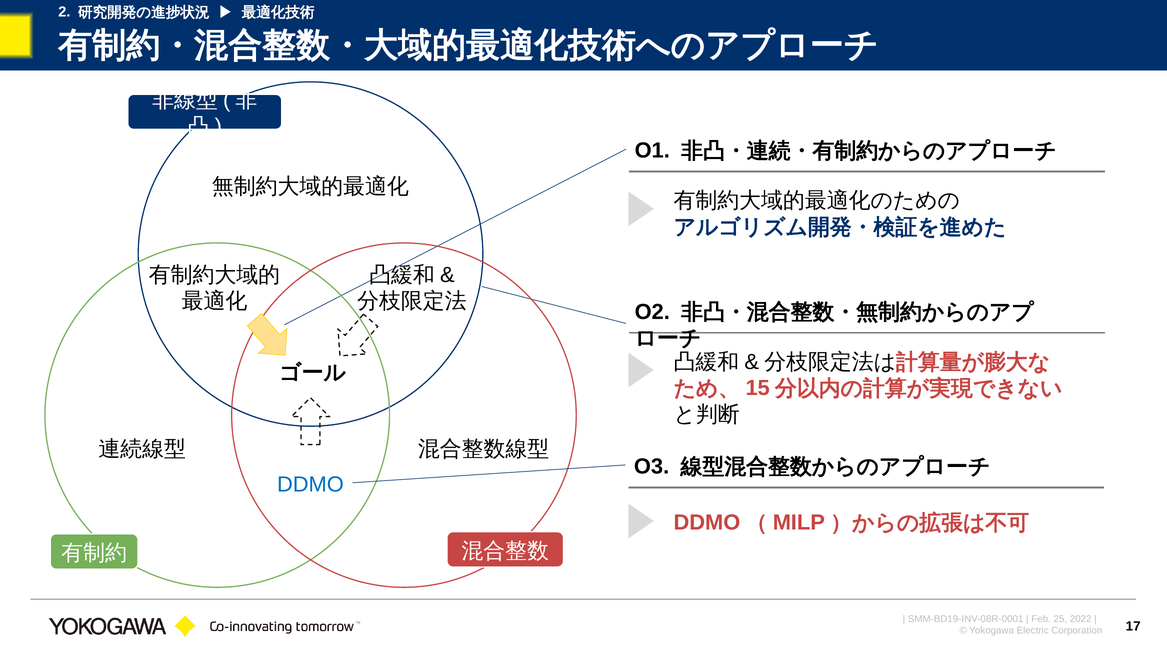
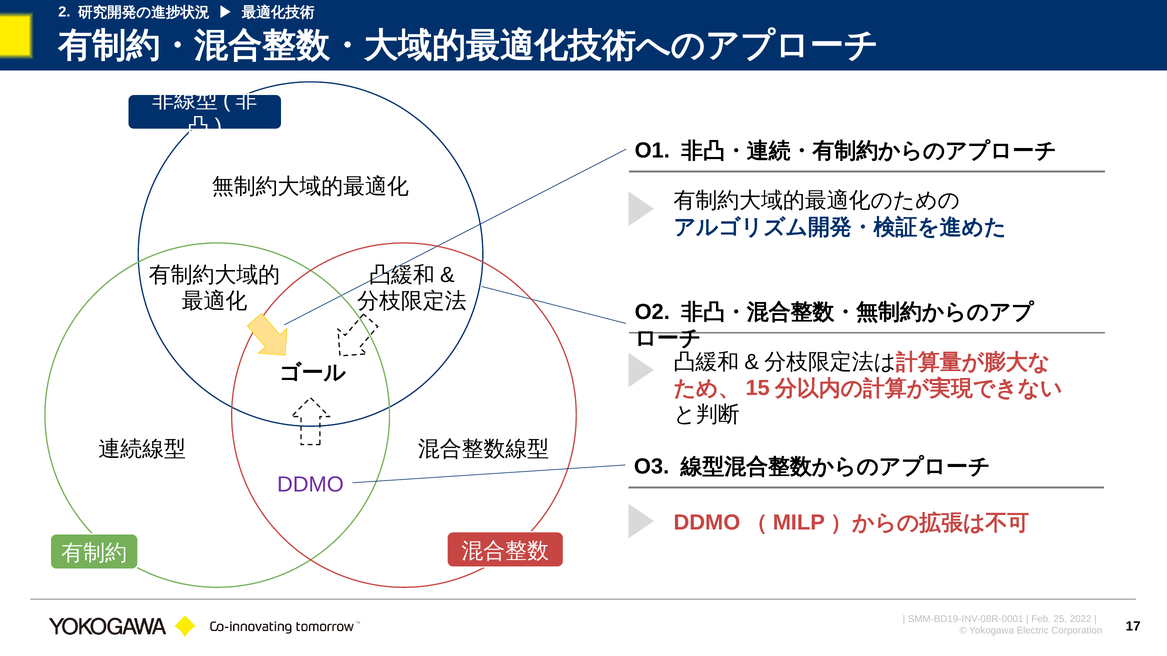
DDMO colour: blue -> purple
